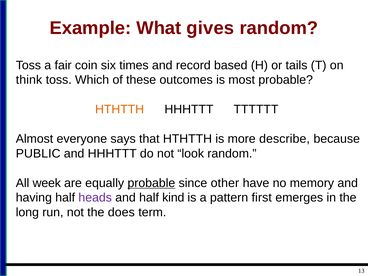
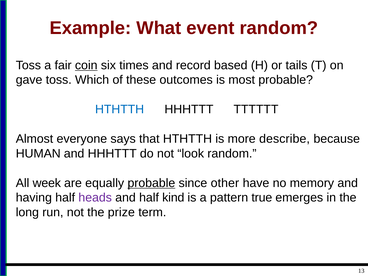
gives: gives -> event
coin underline: none -> present
think: think -> gave
HTHTTH at (120, 109) colour: orange -> blue
PUBLIC: PUBLIC -> HUMAN
first: first -> true
does: does -> prize
